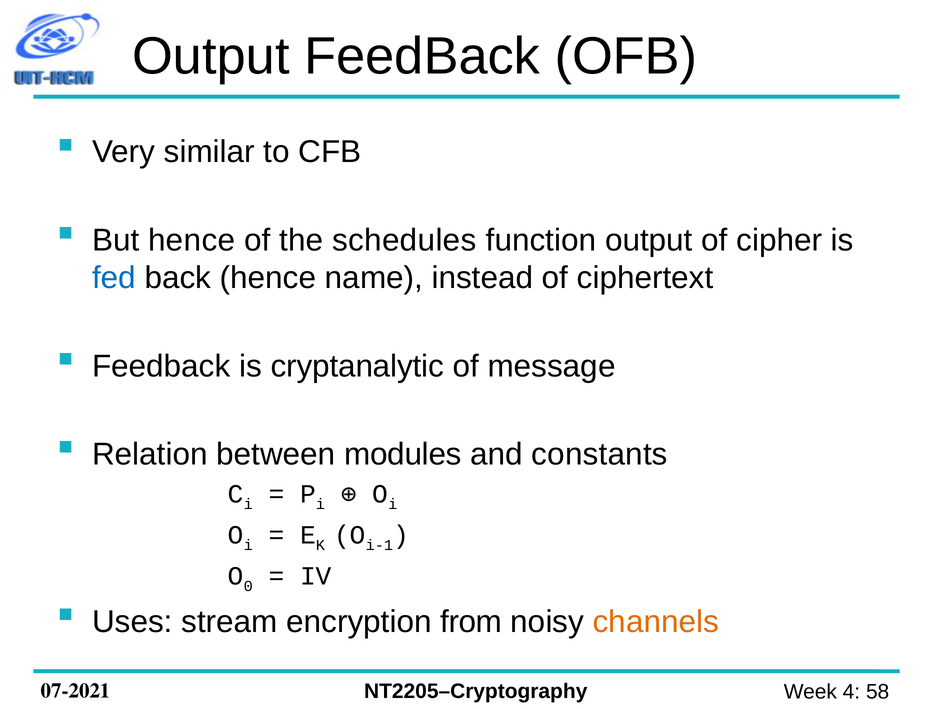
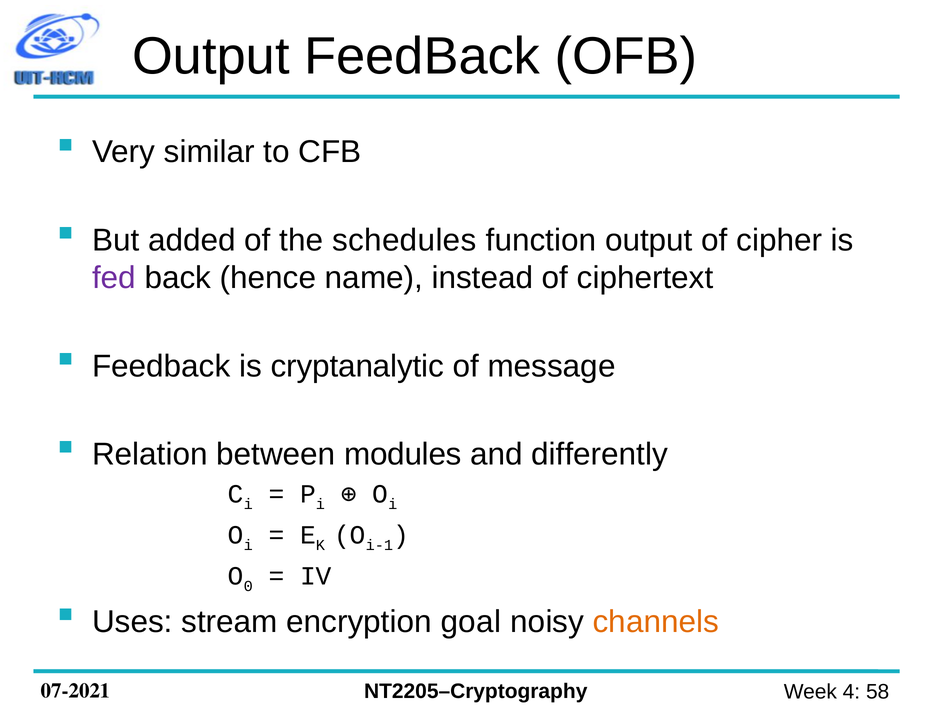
But hence: hence -> added
fed colour: blue -> purple
constants: constants -> differently
from: from -> goal
